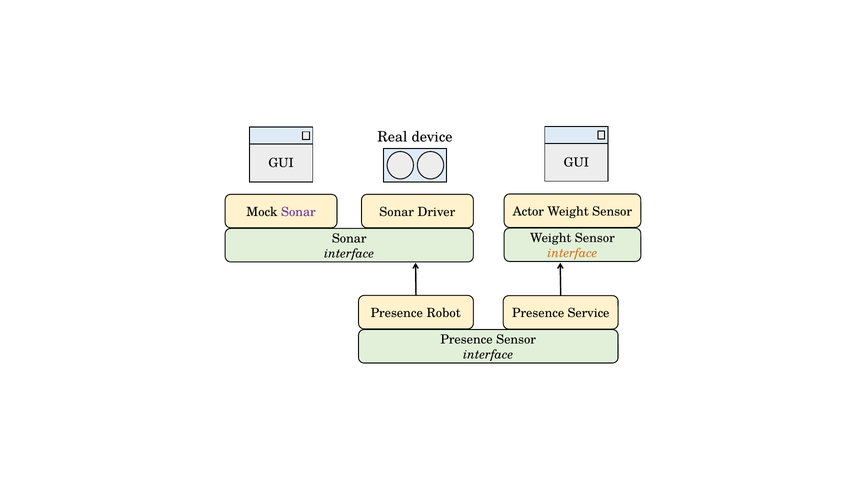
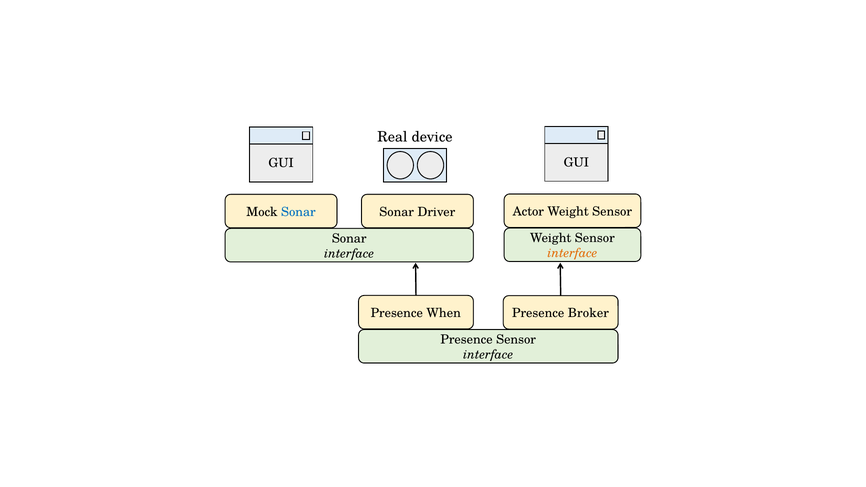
Sonar at (298, 212) colour: purple -> blue
Robot: Robot -> When
Service: Service -> Broker
